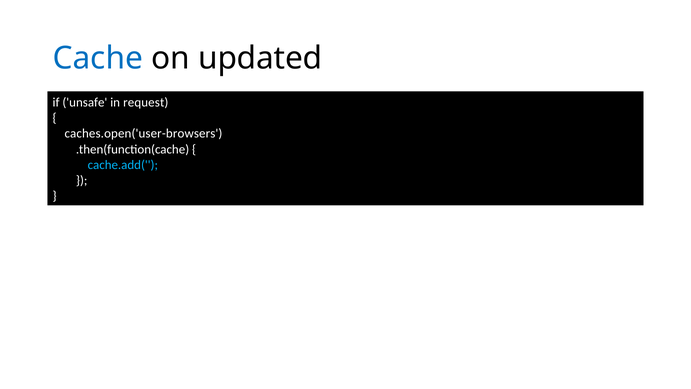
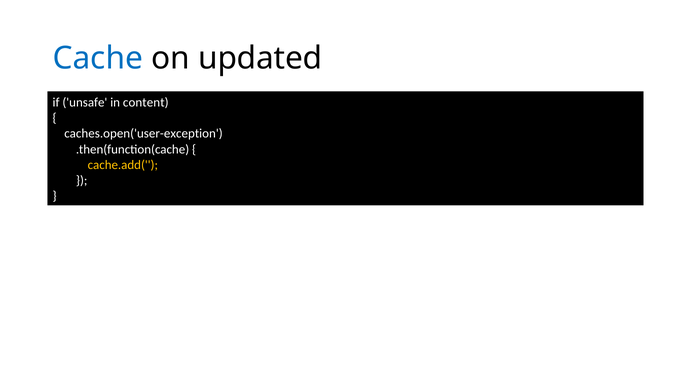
request: request -> content
caches.open('user-browsers: caches.open('user-browsers -> caches.open('user-exception
cache.add( colour: light blue -> yellow
